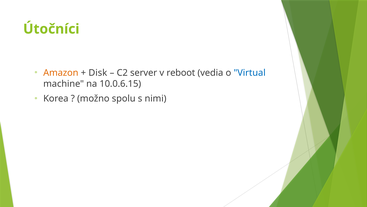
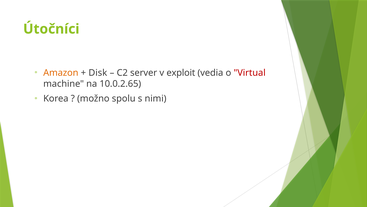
reboot: reboot -> exploit
Virtual colour: blue -> red
10.0.6.15: 10.0.6.15 -> 10.0.2.65
